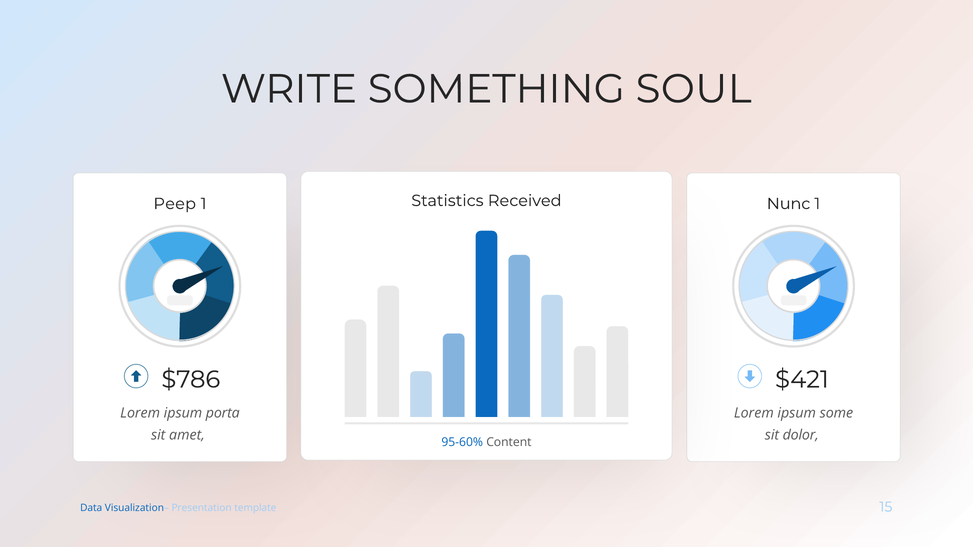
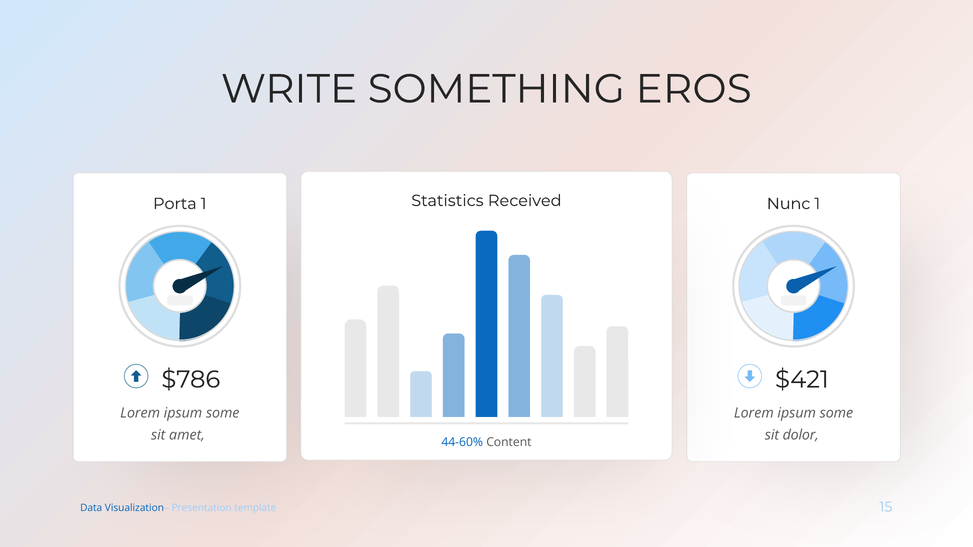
SOUL: SOUL -> EROS
Peep: Peep -> Porta
porta at (223, 413): porta -> some
95-60%: 95-60% -> 44-60%
